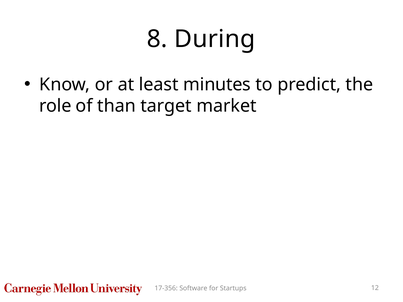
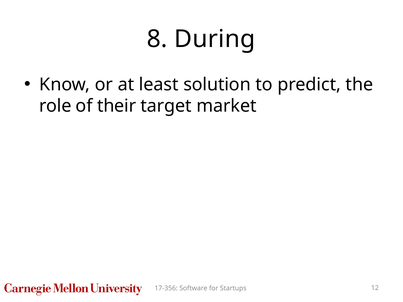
minutes: minutes -> solution
than: than -> their
